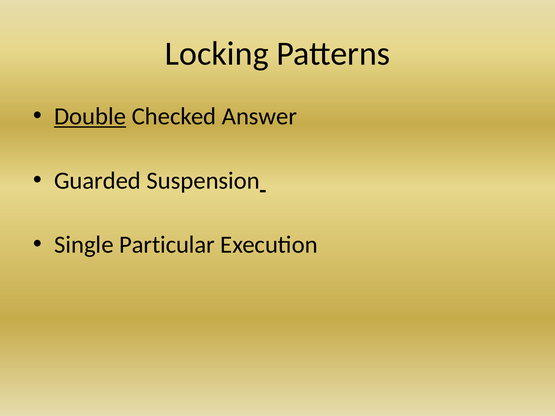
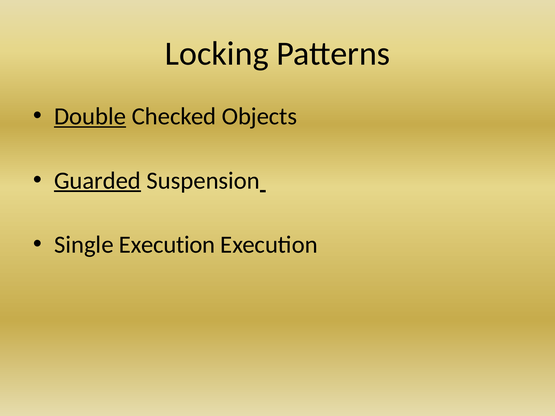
Answer: Answer -> Objects
Guarded underline: none -> present
Single Particular: Particular -> Execution
